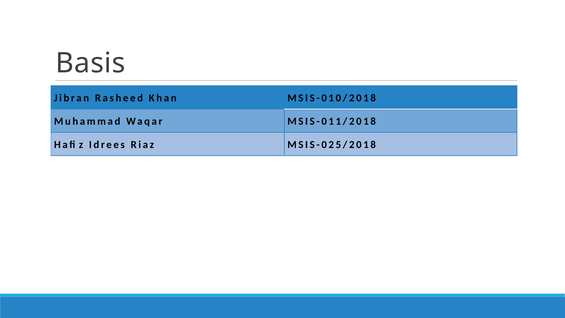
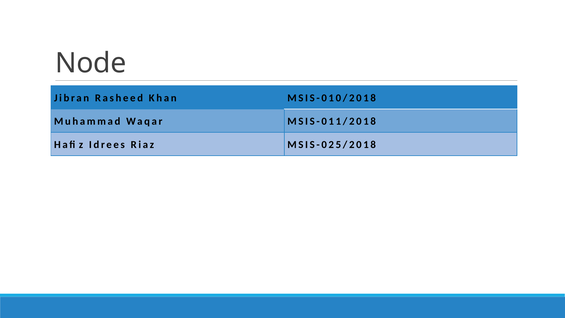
Basis: Basis -> Node
